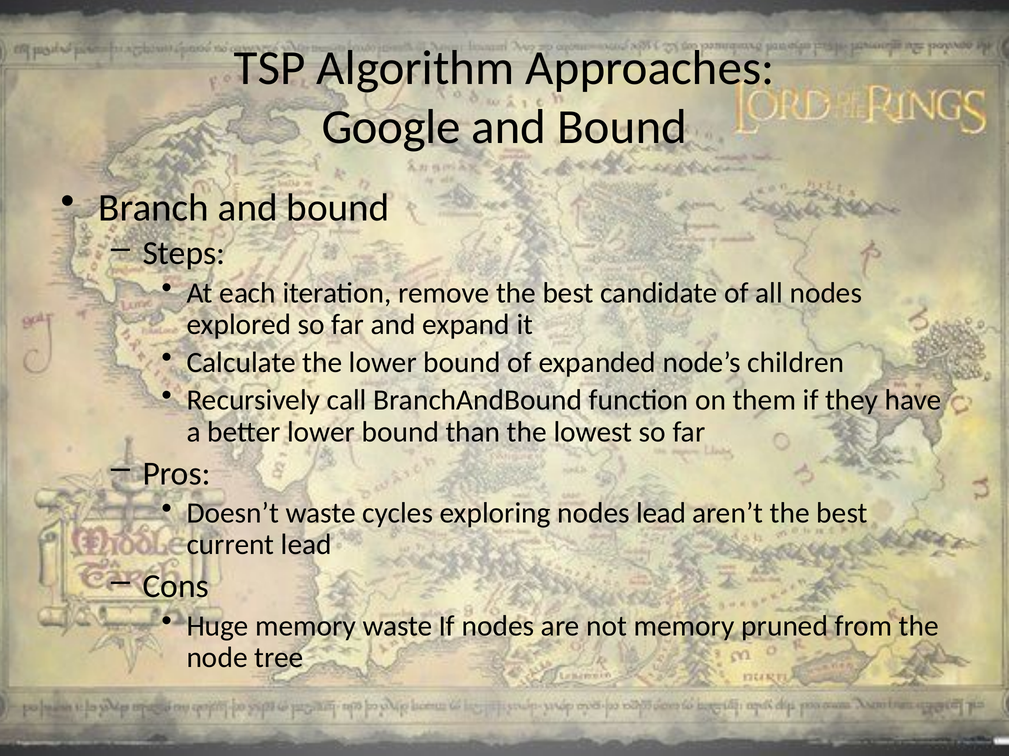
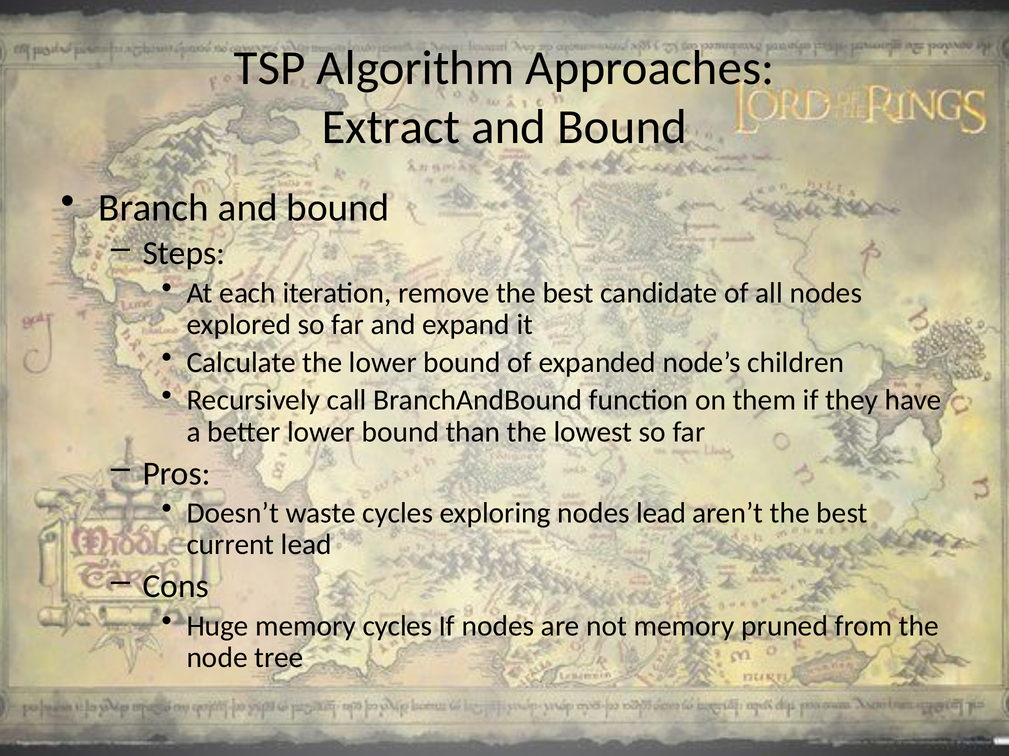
Google: Google -> Extract
memory waste: waste -> cycles
